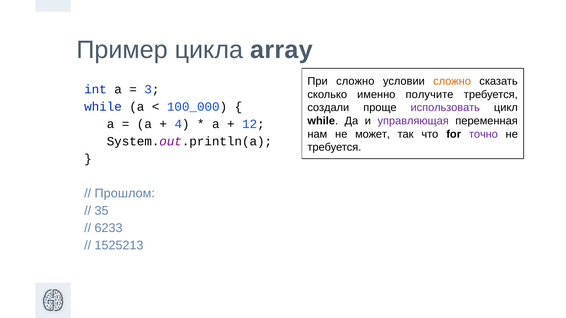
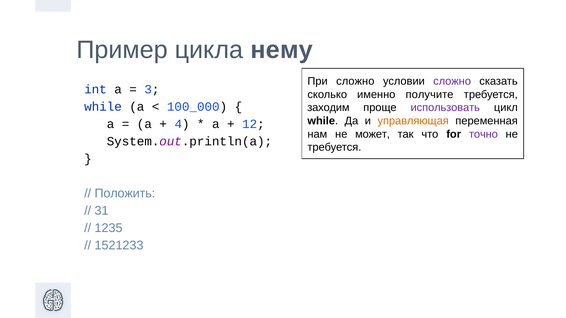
array: array -> нему
сложно at (452, 81) colour: orange -> purple
создали: создали -> заходим
управляющая colour: purple -> orange
Прошлом: Прошлом -> Положить
35: 35 -> 31
6233: 6233 -> 1235
1525213: 1525213 -> 1521233
